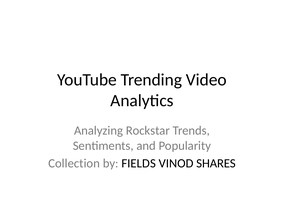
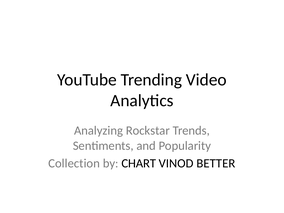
FIELDS: FIELDS -> CHART
SHARES: SHARES -> BETTER
